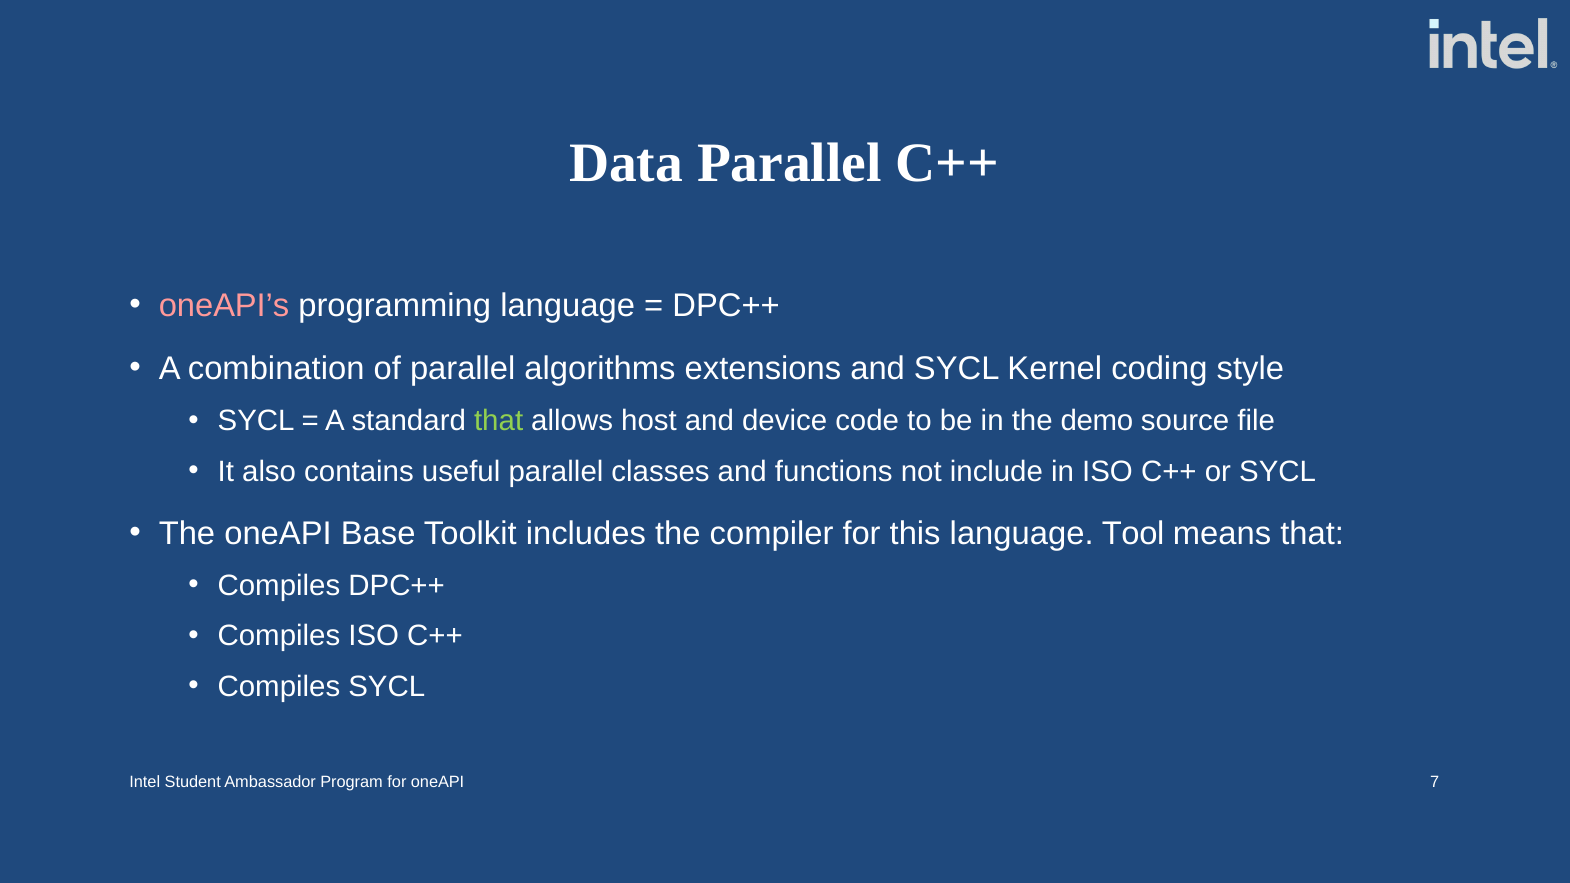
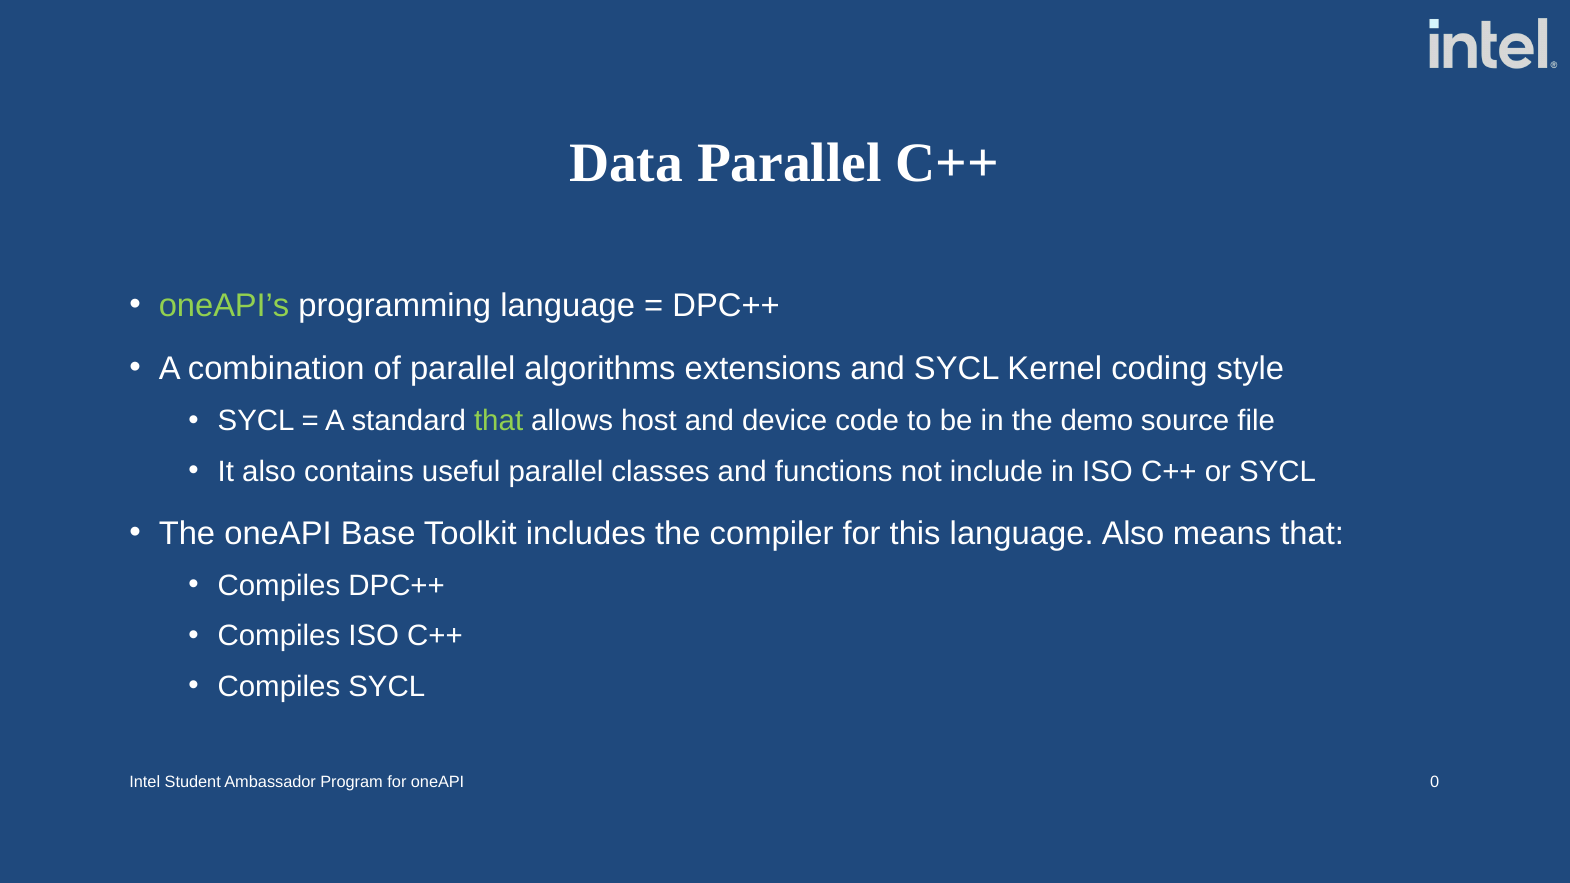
oneAPI’s colour: pink -> light green
language Tool: Tool -> Also
7: 7 -> 0
